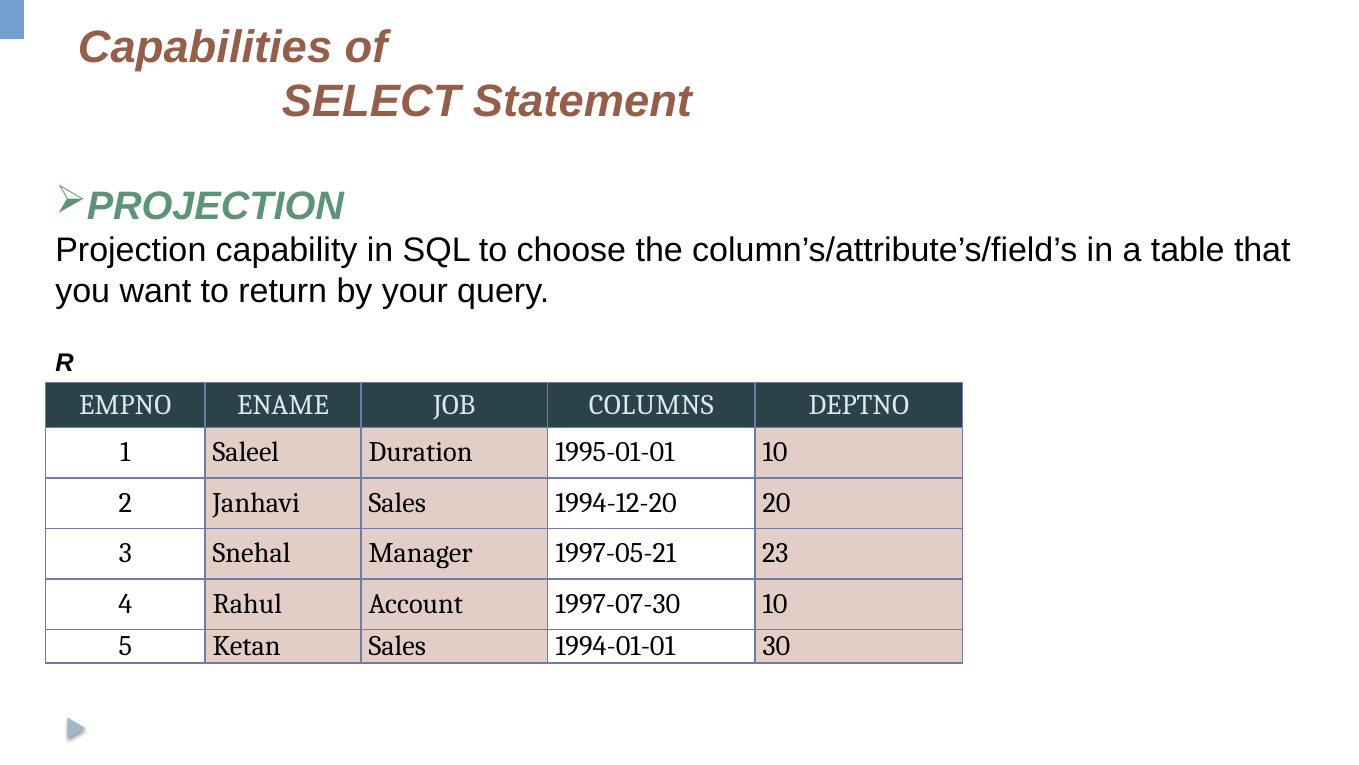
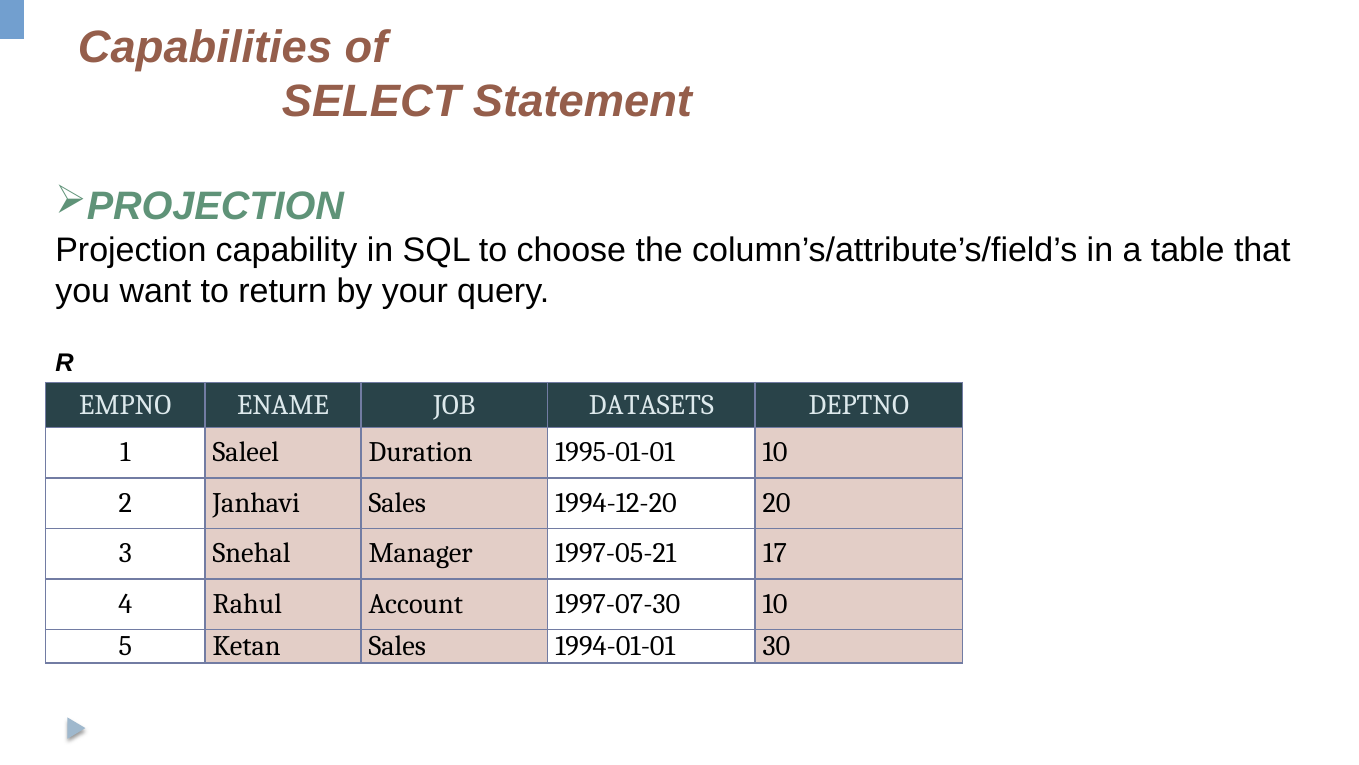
COLUMNS: COLUMNS -> DATASETS
23: 23 -> 17
